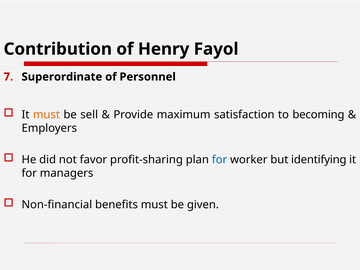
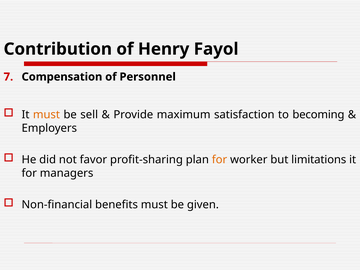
Superordinate: Superordinate -> Compensation
for at (220, 160) colour: blue -> orange
identifying: identifying -> limitations
